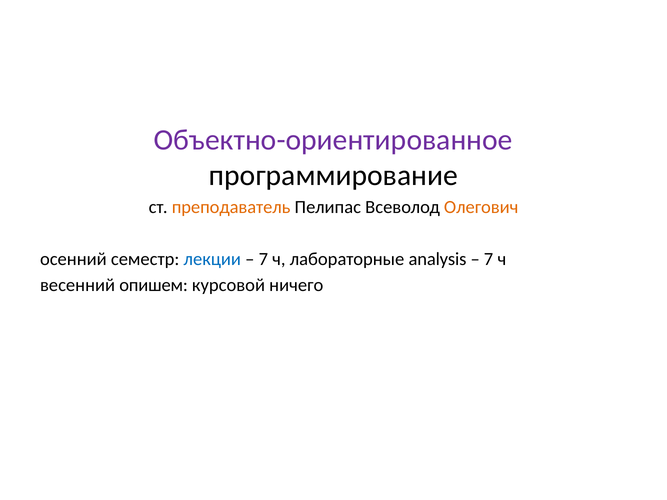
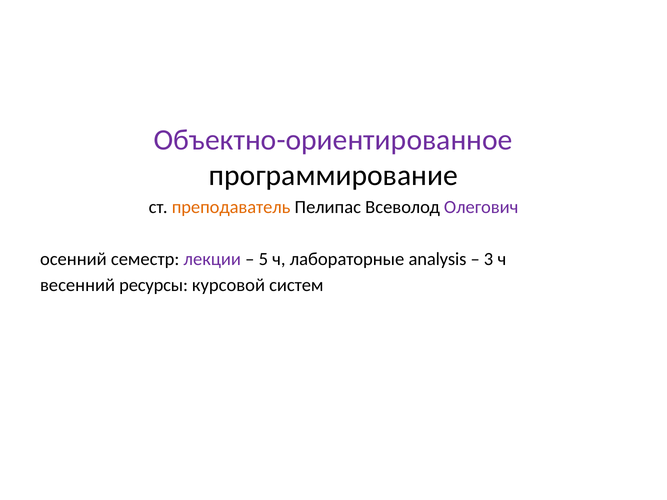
Олегович colour: orange -> purple
лекции colour: blue -> purple
7 at (263, 259): 7 -> 5
7 at (489, 259): 7 -> 3
опишем: опишем -> ресурсы
ничего: ничего -> систем
